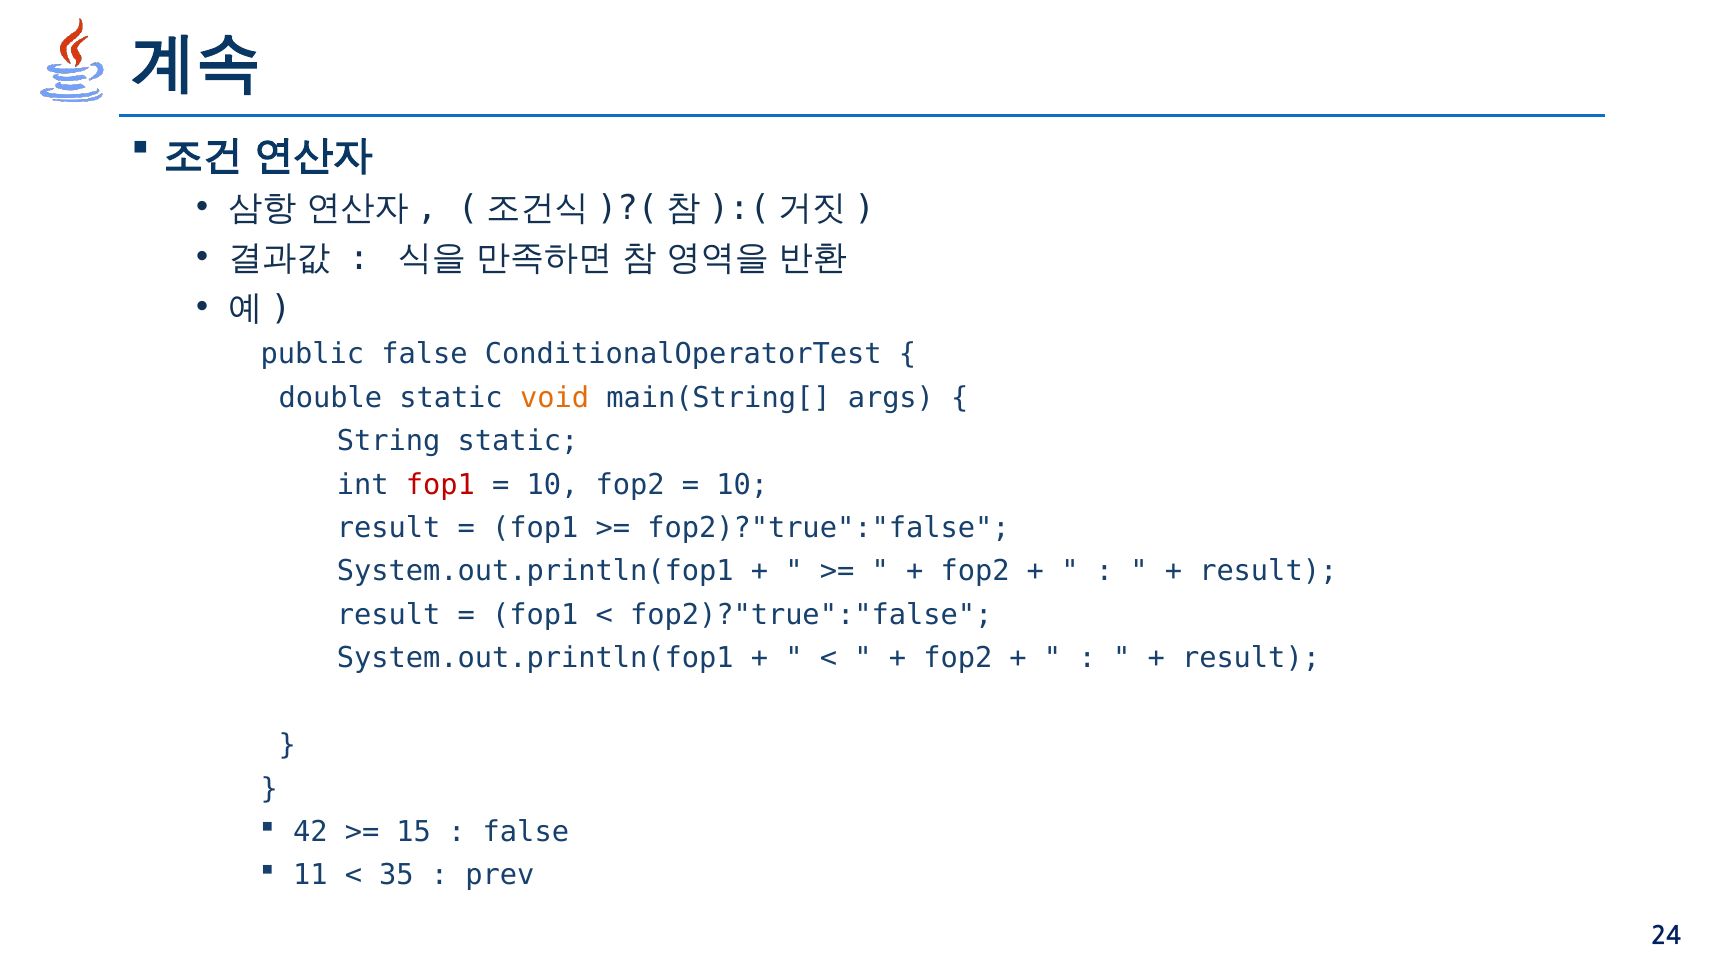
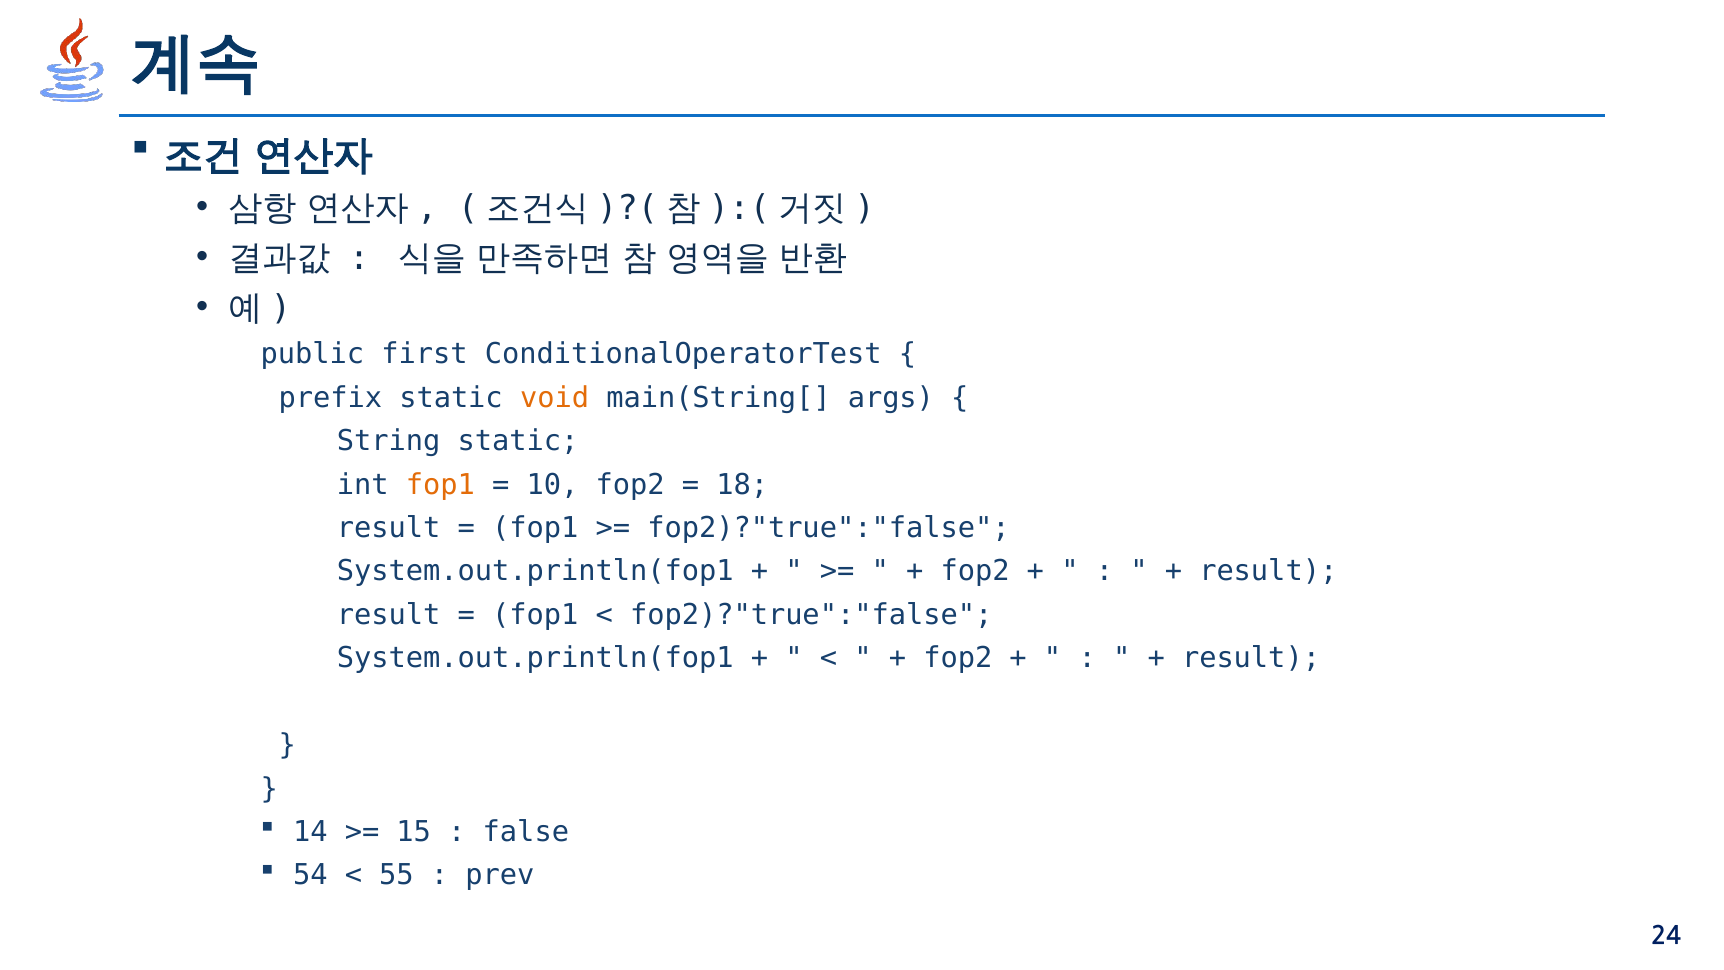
public false: false -> first
double: double -> prefix
fop1 at (440, 484) colour: red -> orange
10 at (742, 484): 10 -> 18
42: 42 -> 14
11: 11 -> 54
35: 35 -> 55
